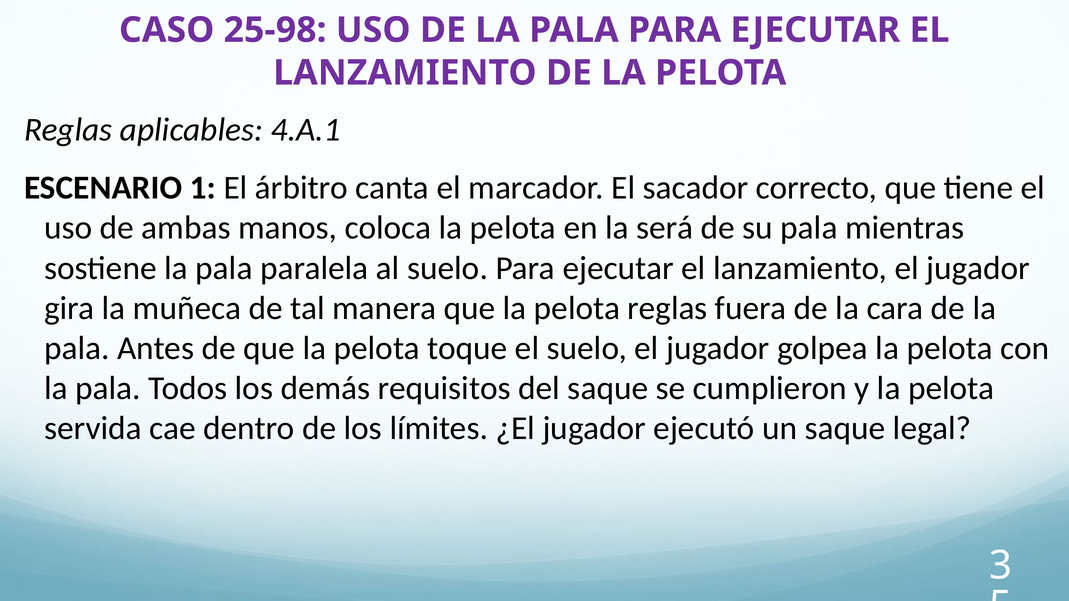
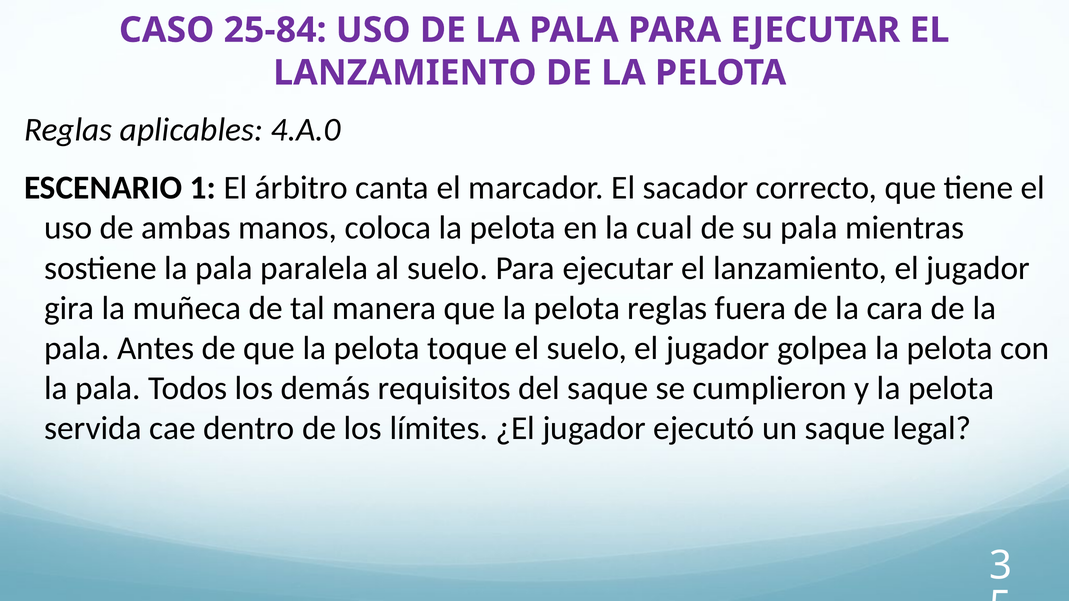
25-98: 25-98 -> 25-84
4.A.1: 4.A.1 -> 4.A.0
será: será -> cual
